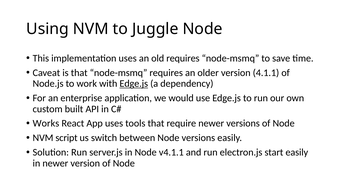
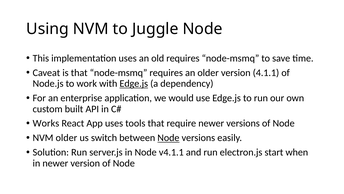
NVM script: script -> older
Node at (168, 138) underline: none -> present
start easily: easily -> when
